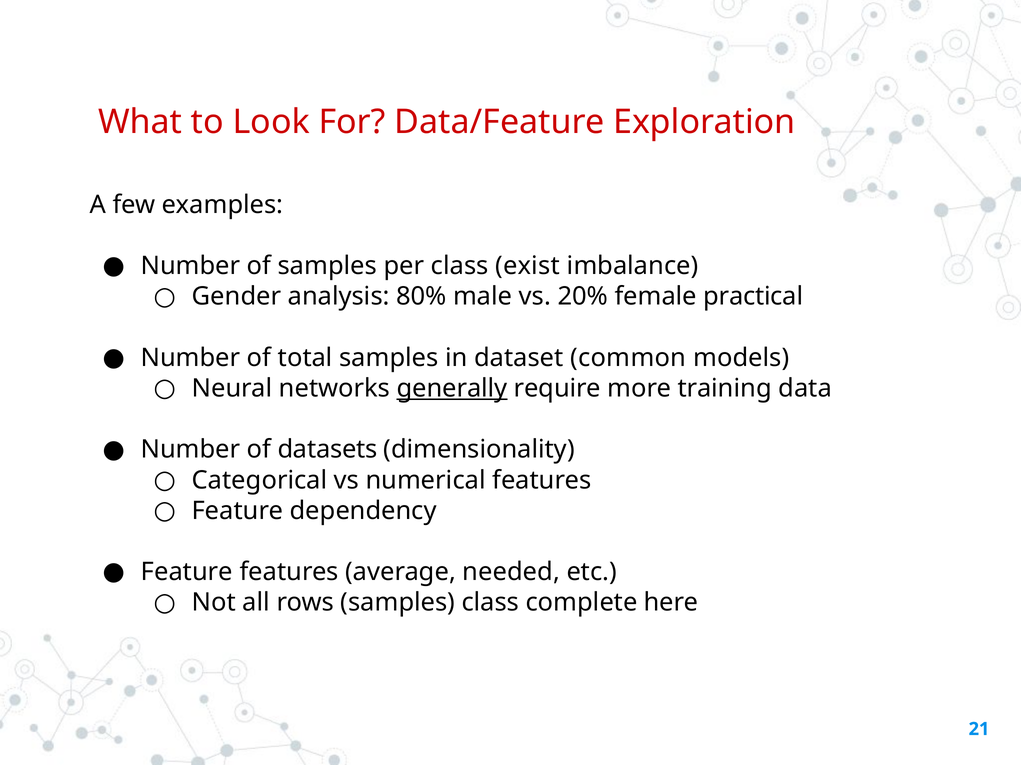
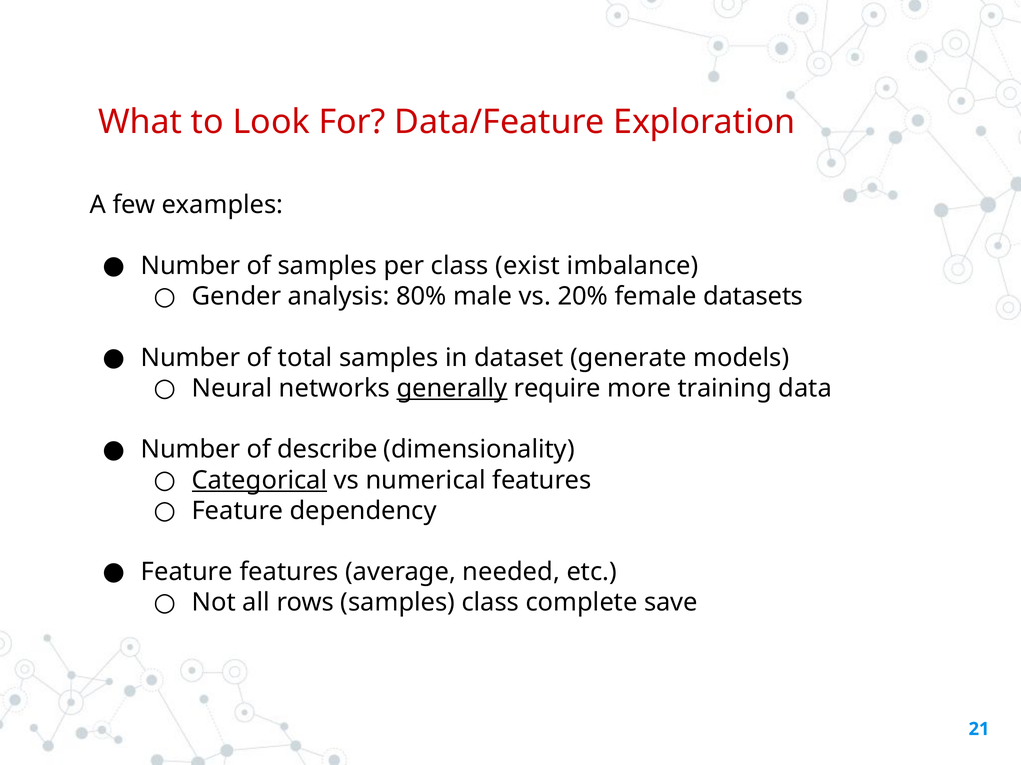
practical: practical -> datasets
common: common -> generate
datasets: datasets -> describe
Categorical underline: none -> present
here: here -> save
